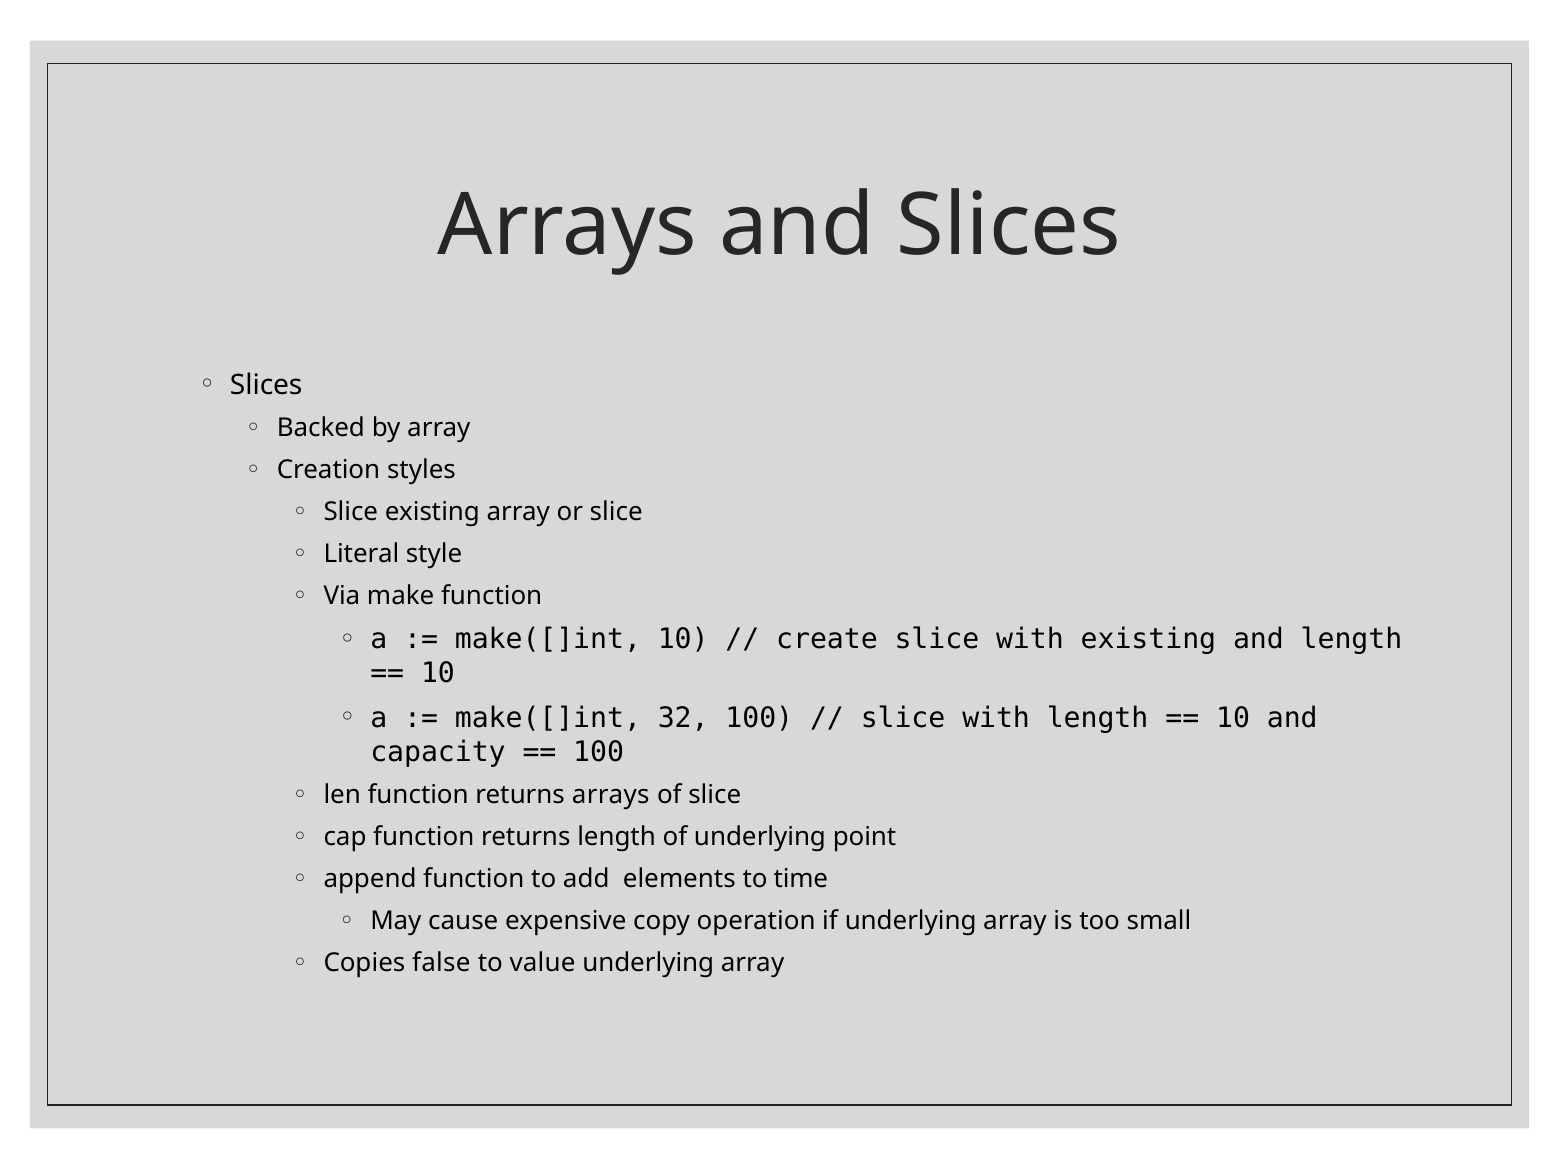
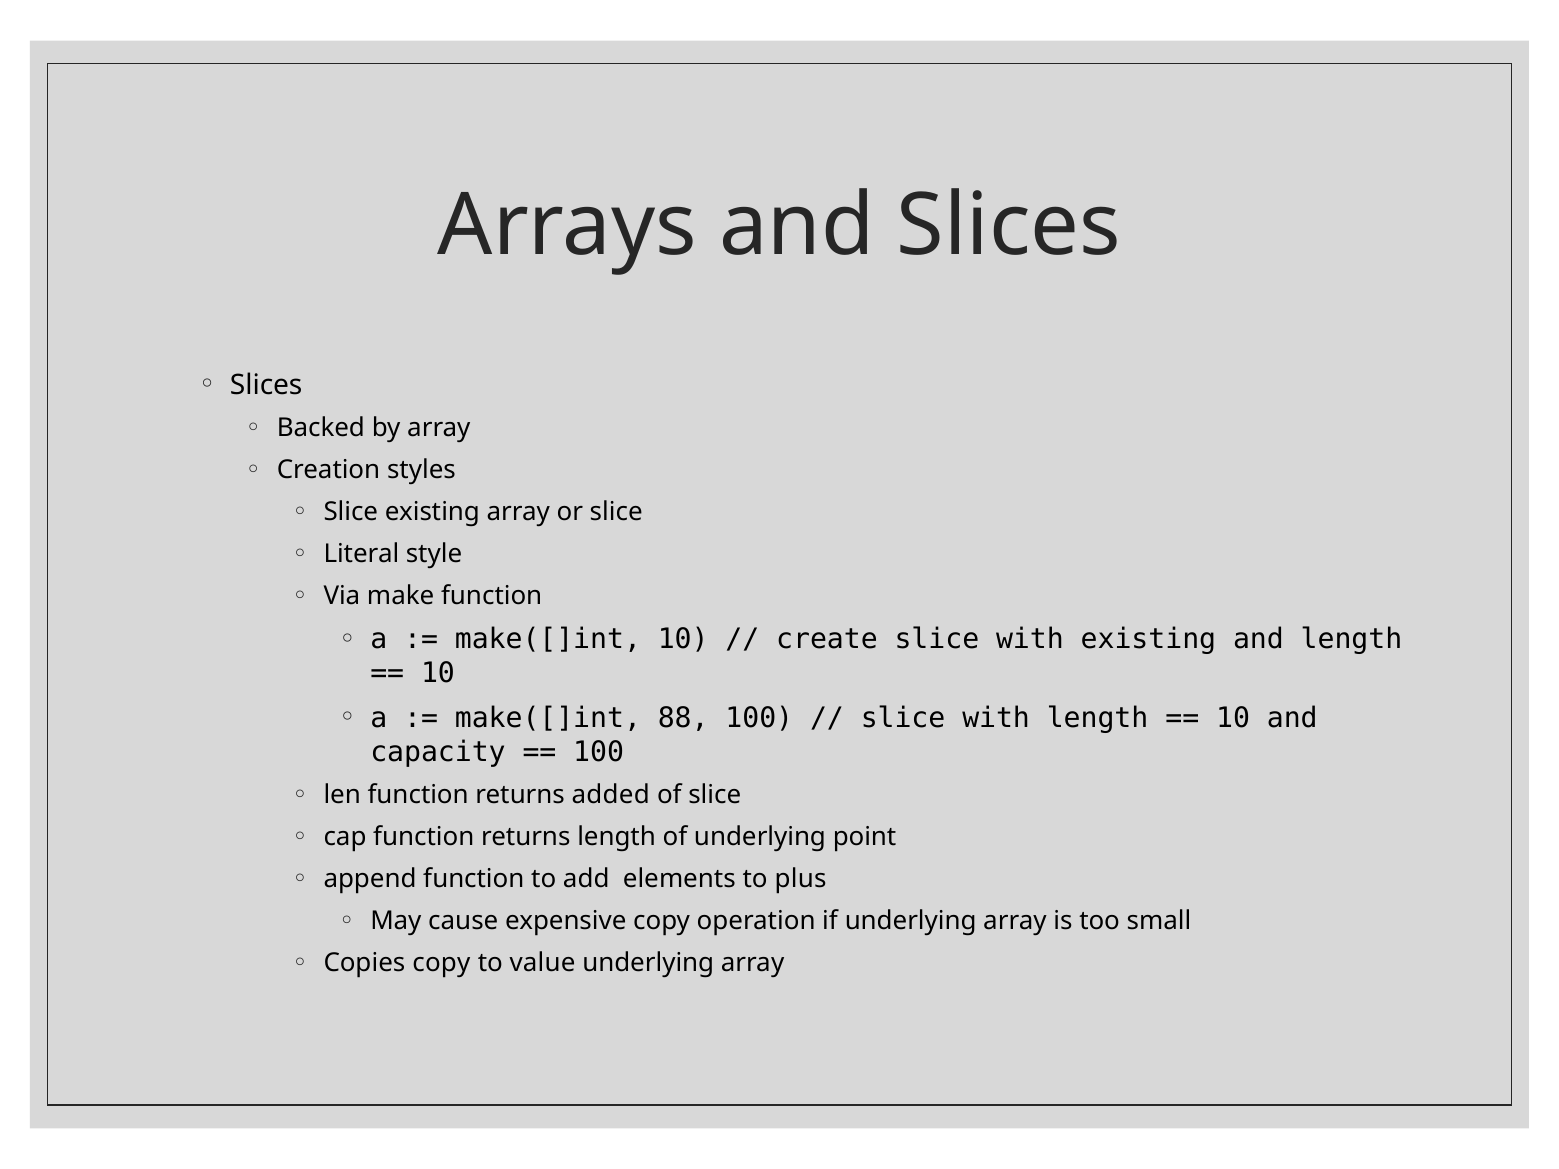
32: 32 -> 88
returns arrays: arrays -> added
time: time -> plus
Copies false: false -> copy
